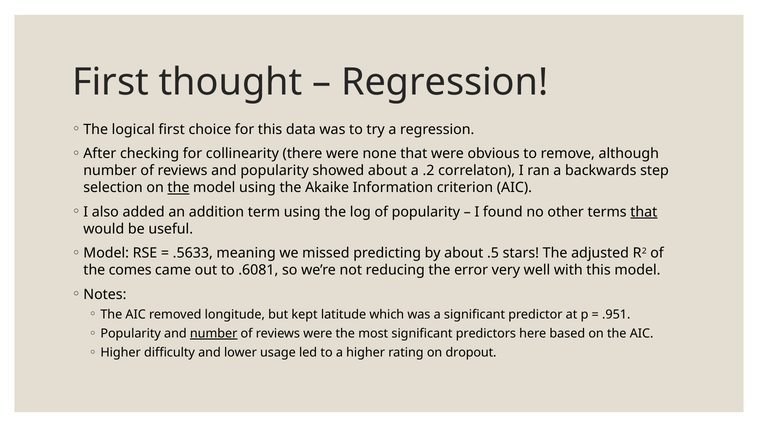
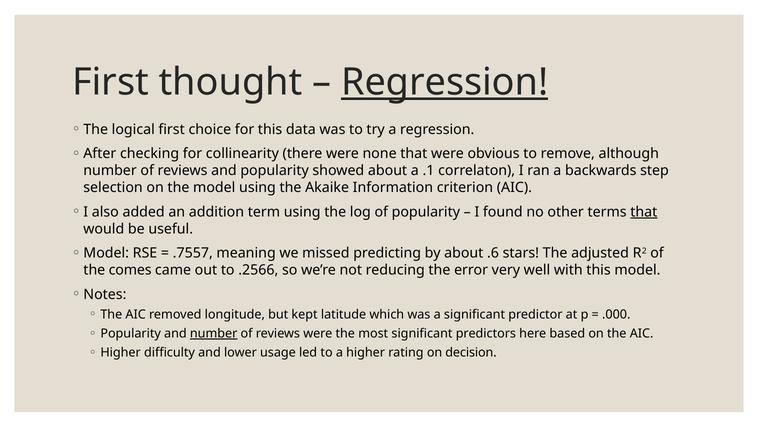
Regression at (445, 82) underline: none -> present
.2: .2 -> .1
the at (178, 187) underline: present -> none
.5633: .5633 -> .7557
.5: .5 -> .6
.6081: .6081 -> .2566
.951: .951 -> .000
dropout: dropout -> decision
